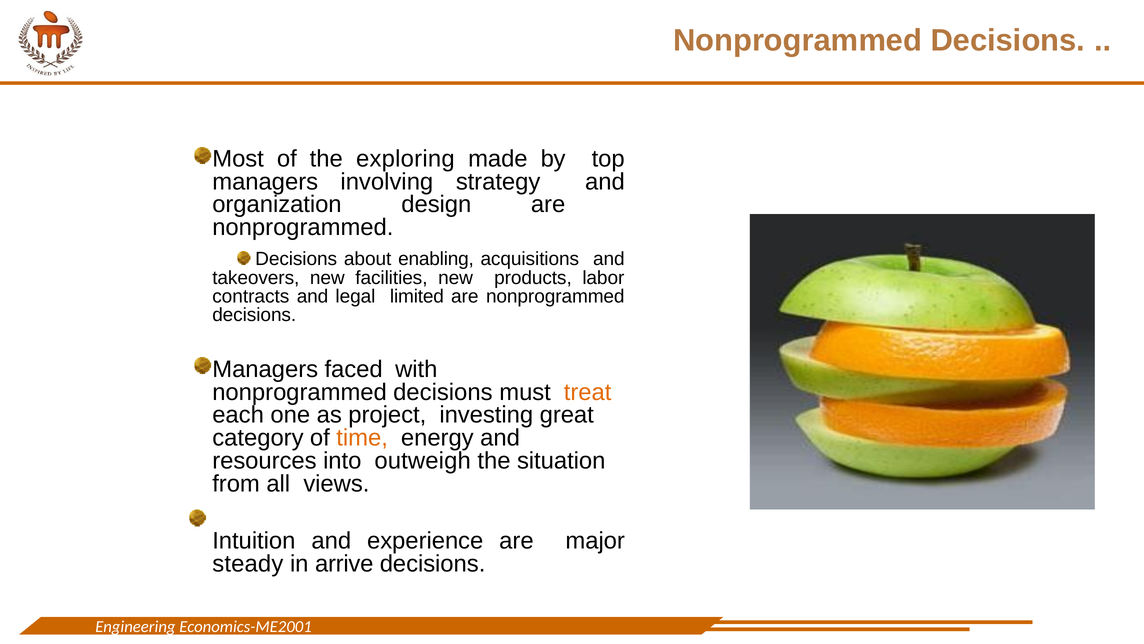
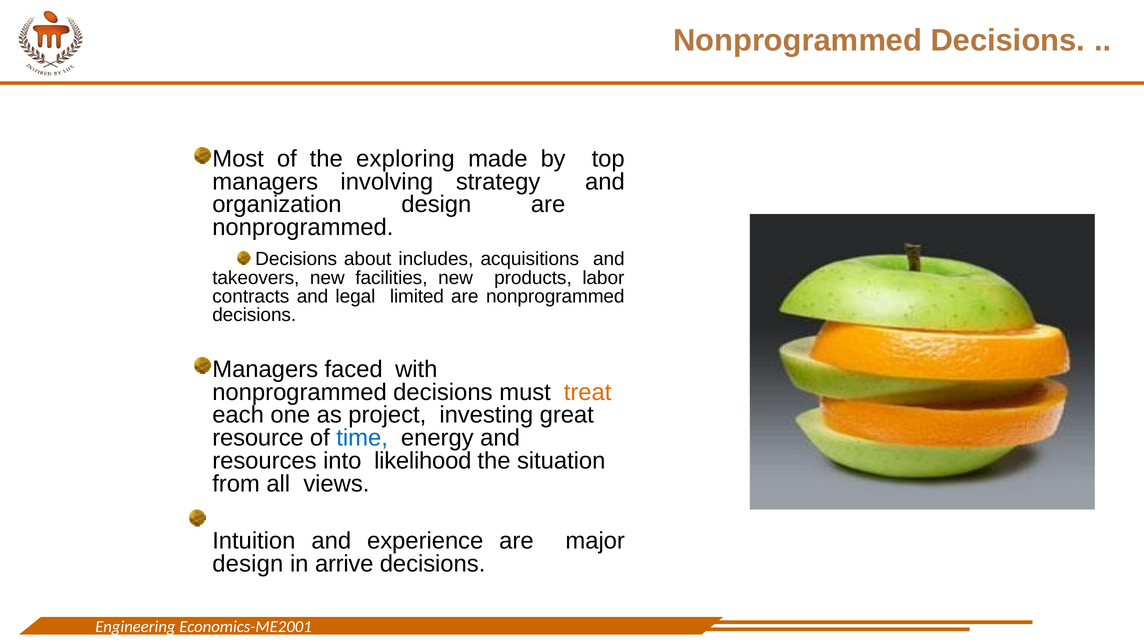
enabling: enabling -> includes
category: category -> resource
time colour: orange -> blue
outweigh: outweigh -> likelihood
steady at (248, 564): steady -> design
